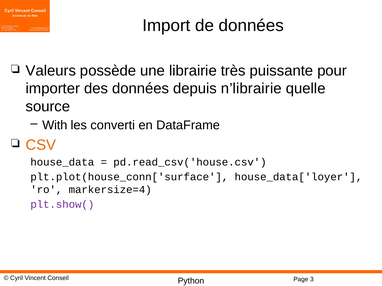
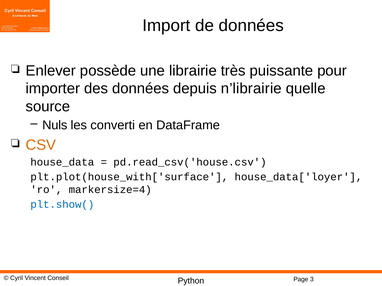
Valeurs: Valeurs -> Enlever
With: With -> Nuls
plt.plot(house_conn['surface: plt.plot(house_conn['surface -> plt.plot(house_with['surface
plt.show( colour: purple -> blue
